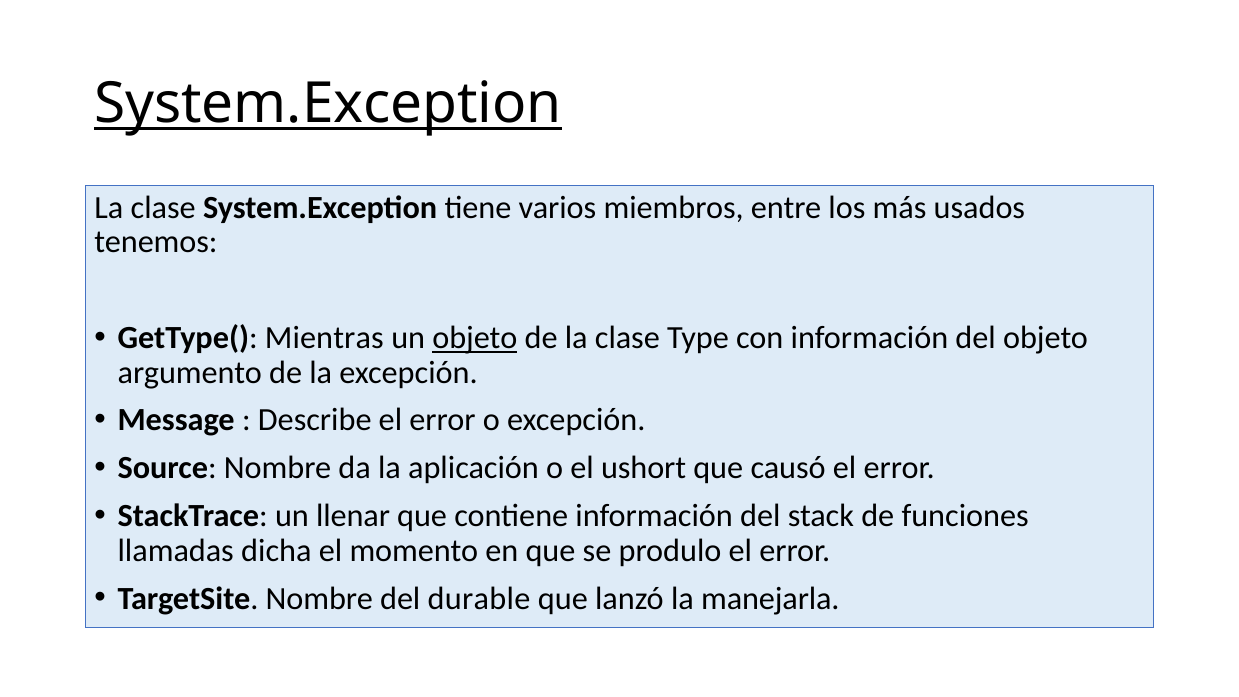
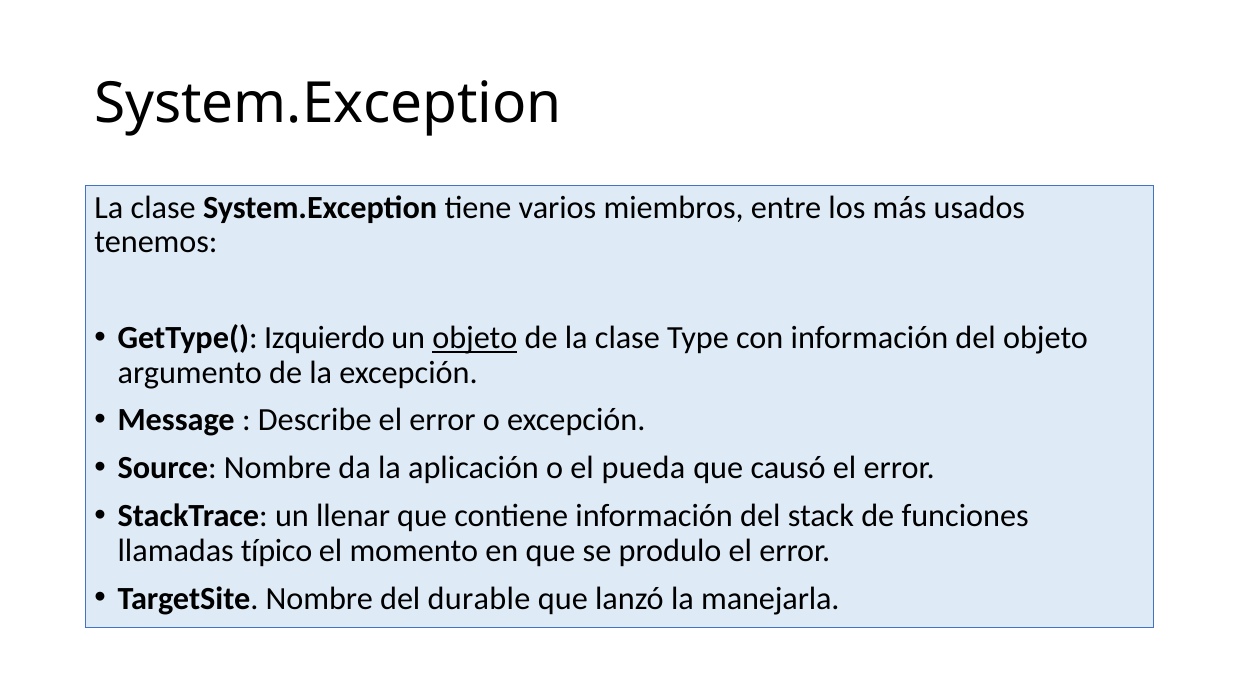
System.Exception at (328, 104) underline: present -> none
Mientras: Mientras -> Izquierdo
ushort: ushort -> pueda
dicha: dicha -> típico
